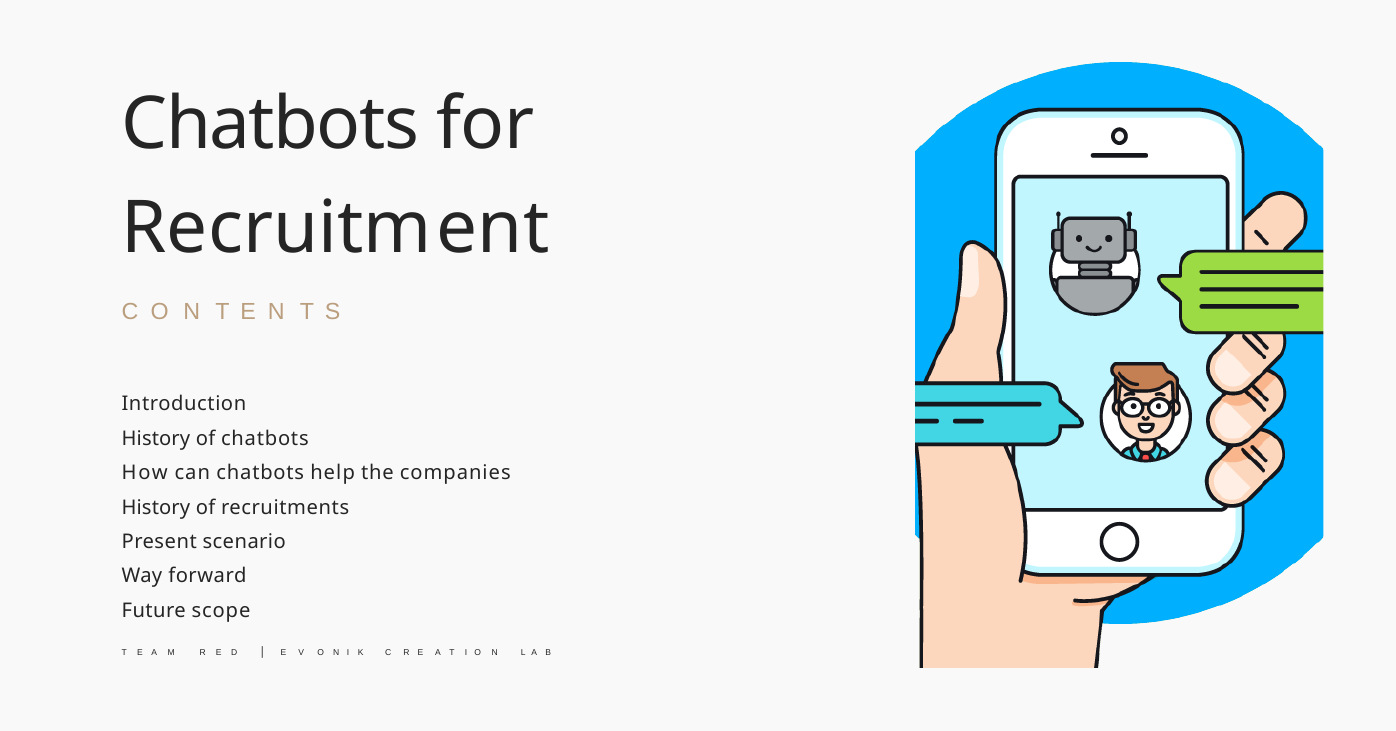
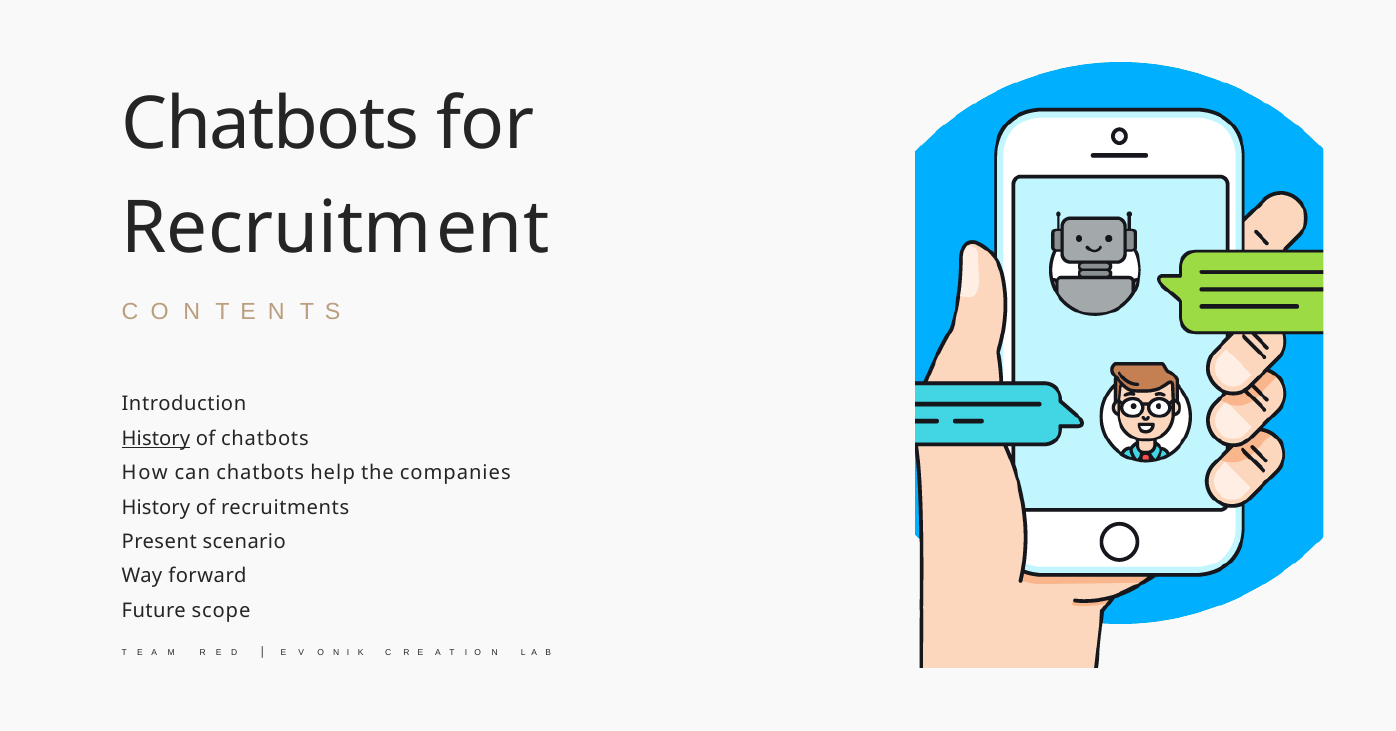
History at (156, 438) underline: none -> present
